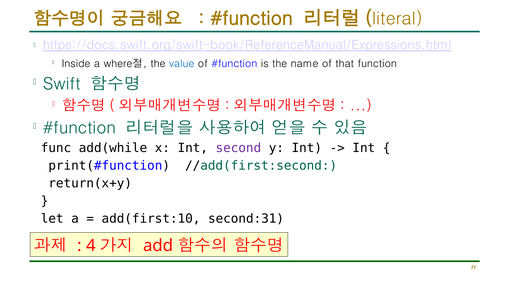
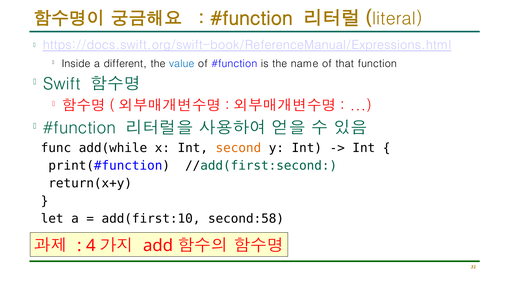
where절: where절 -> different
second colour: purple -> orange
second:31: second:31 -> second:58
